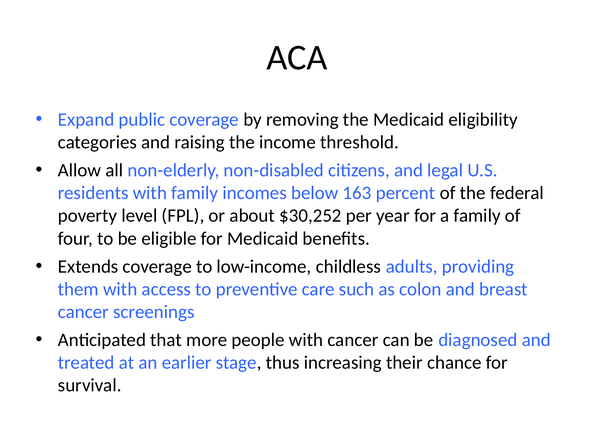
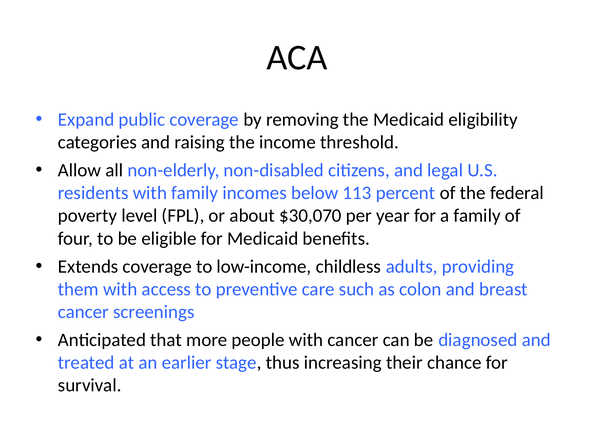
163: 163 -> 113
$30,252: $30,252 -> $30,070
